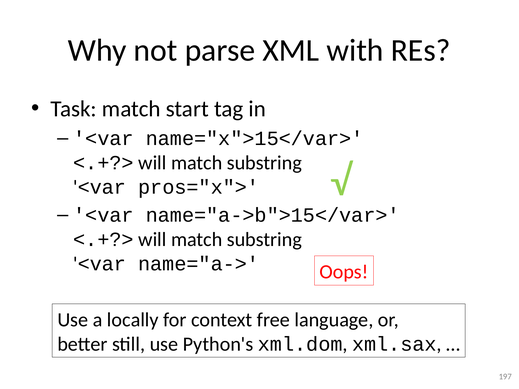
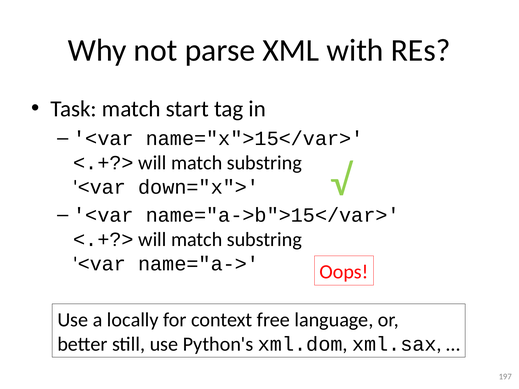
pros="x">: pros="x"> -> down="x">
